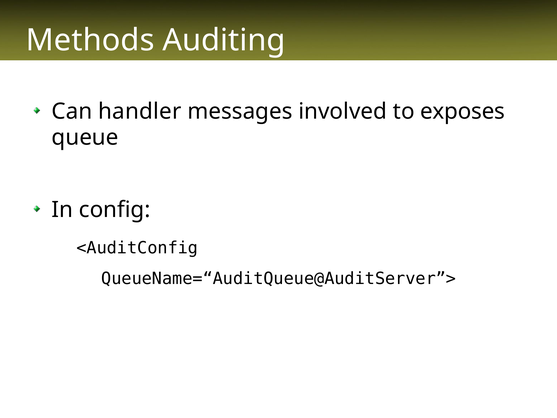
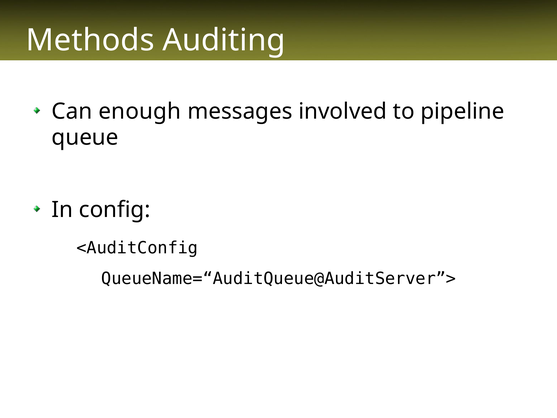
handler: handler -> enough
exposes: exposes -> pipeline
